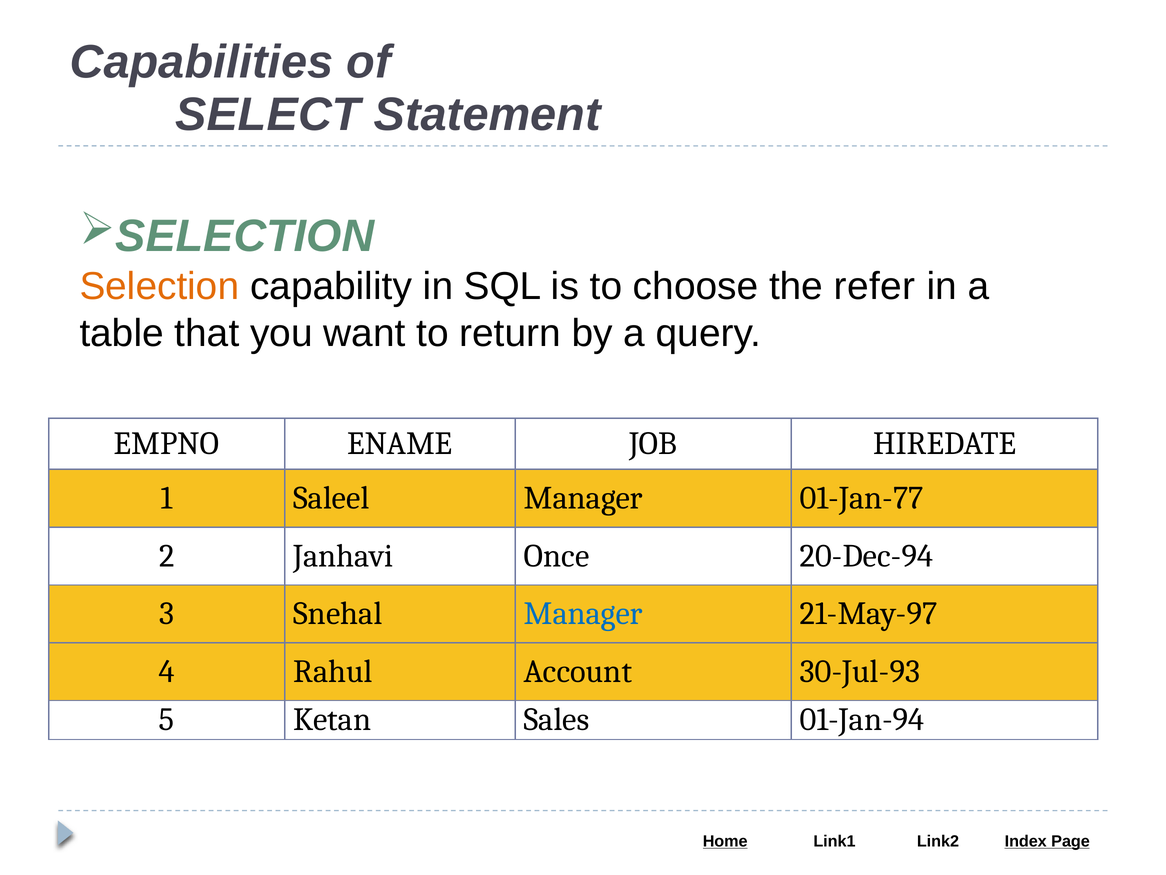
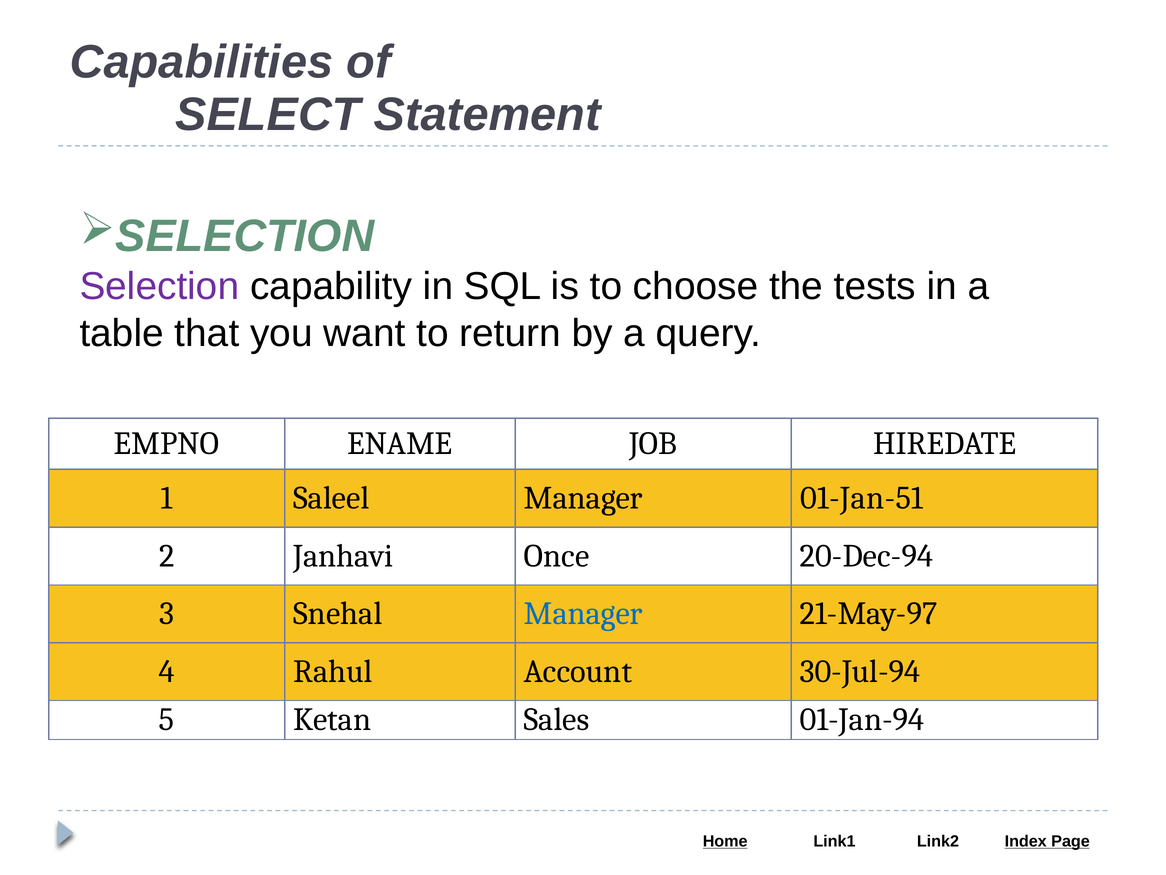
Selection colour: orange -> purple
refer: refer -> tests
01-Jan-77: 01-Jan-77 -> 01-Jan-51
30-Jul-93: 30-Jul-93 -> 30-Jul-94
